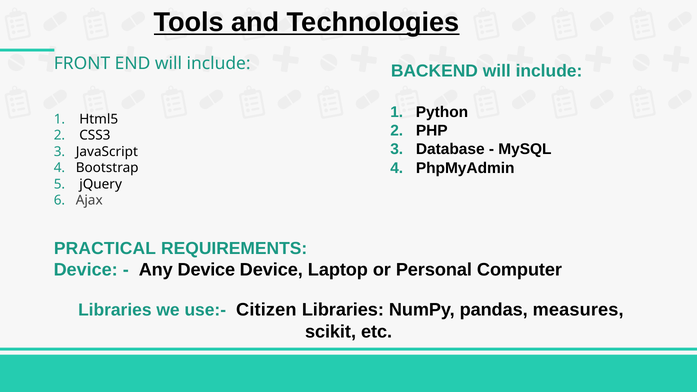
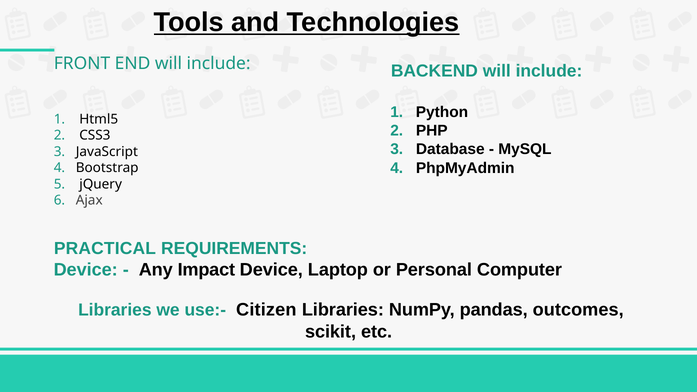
Any Device: Device -> Impact
measures: measures -> outcomes
